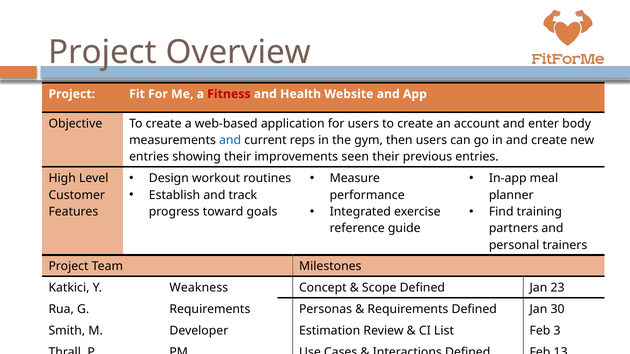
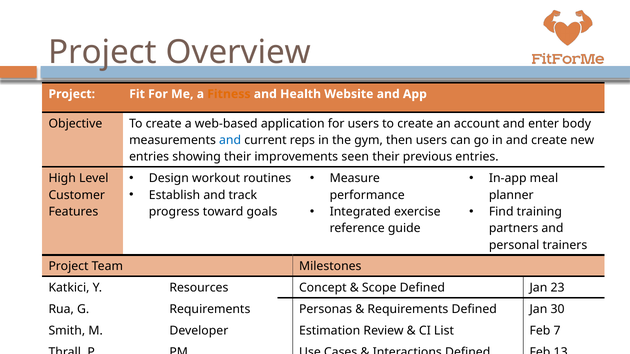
Fitness colour: red -> orange
Weakness: Weakness -> Resources
3: 3 -> 7
